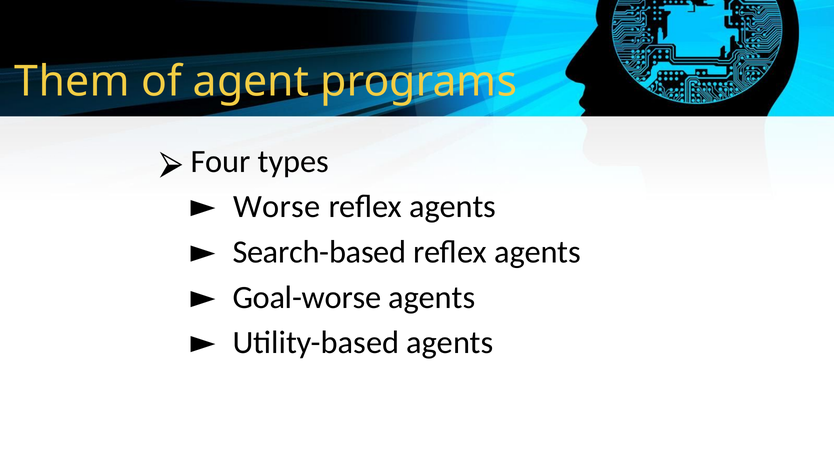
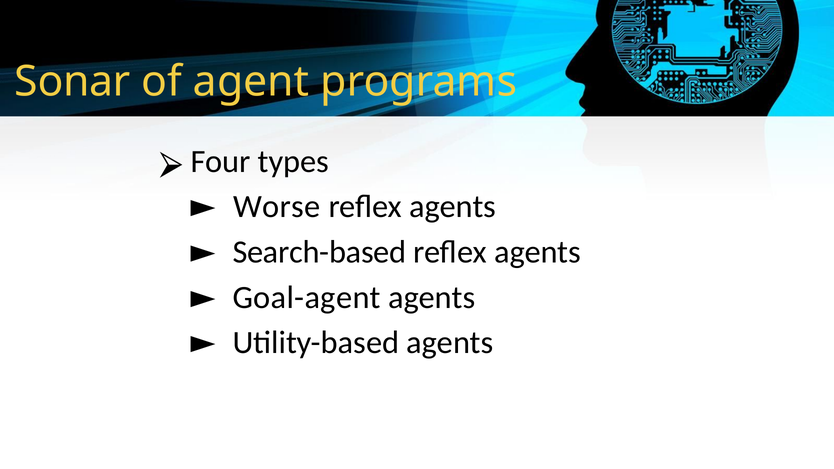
Them: Them -> Sonar
Goal-worse: Goal-worse -> Goal-agent
